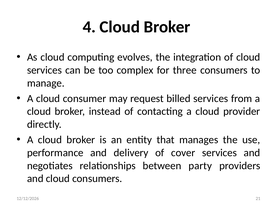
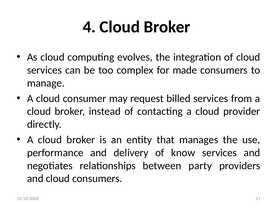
three: three -> made
cover: cover -> know
